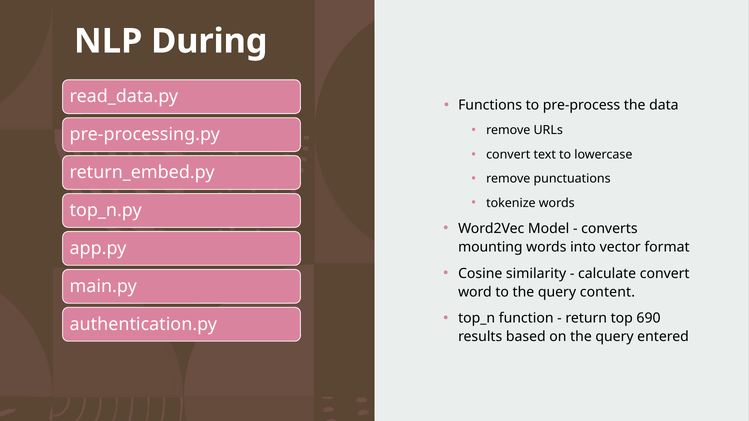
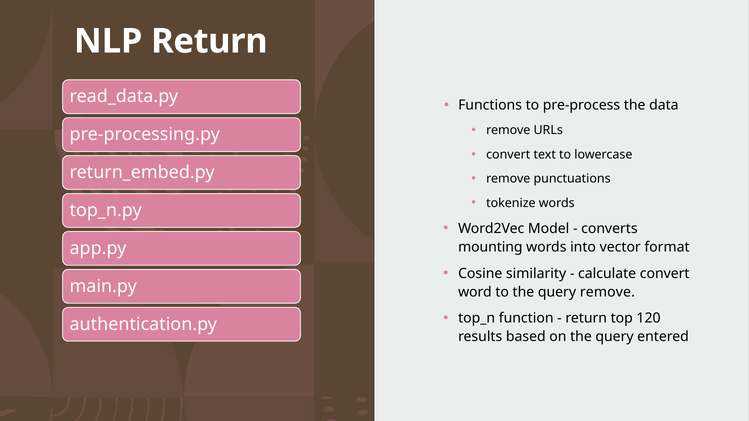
NLP During: During -> Return
query content: content -> remove
690: 690 -> 120
